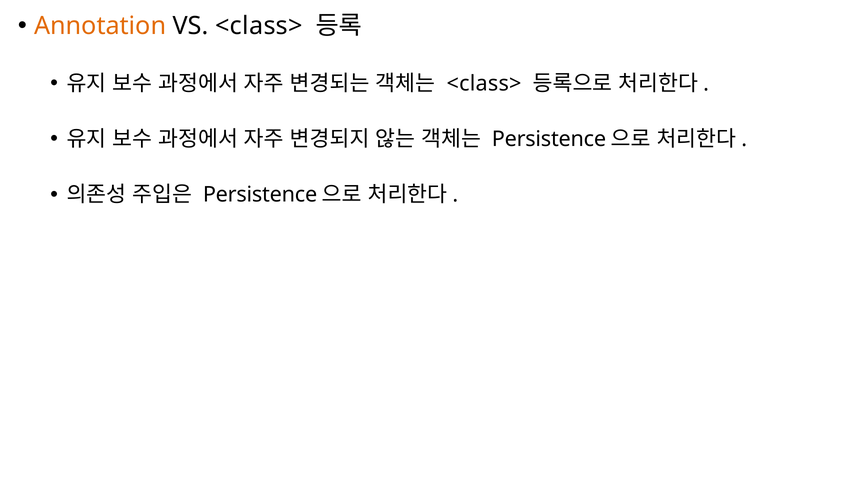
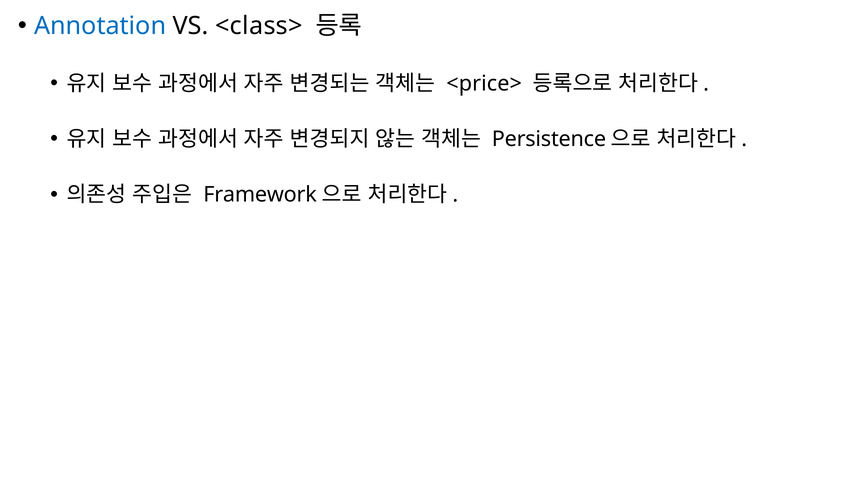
Annotation colour: orange -> blue
<class> at (484, 84): <class> -> <price>
Persistence at (260, 195): Persistence -> Framework
